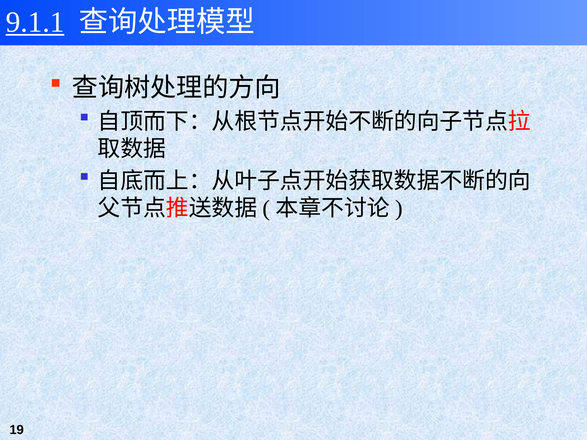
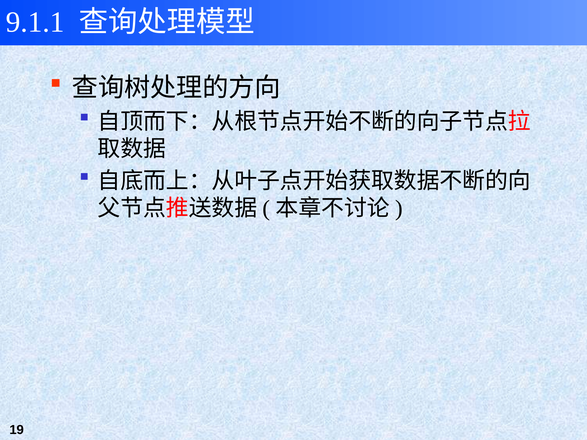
9.1.1 underline: present -> none
